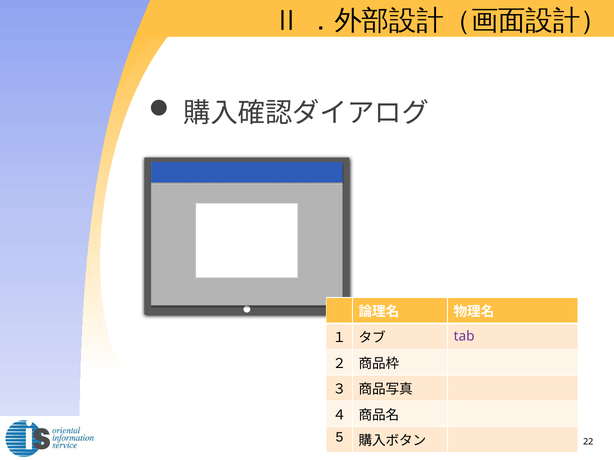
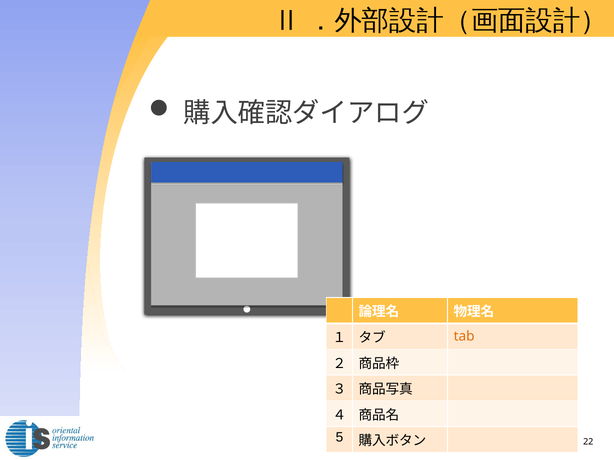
tab colour: purple -> orange
